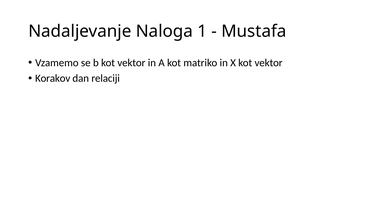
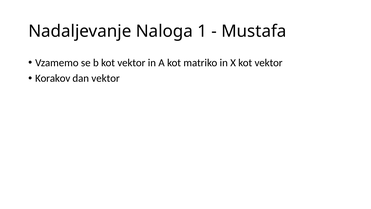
dan relaciji: relaciji -> vektor
